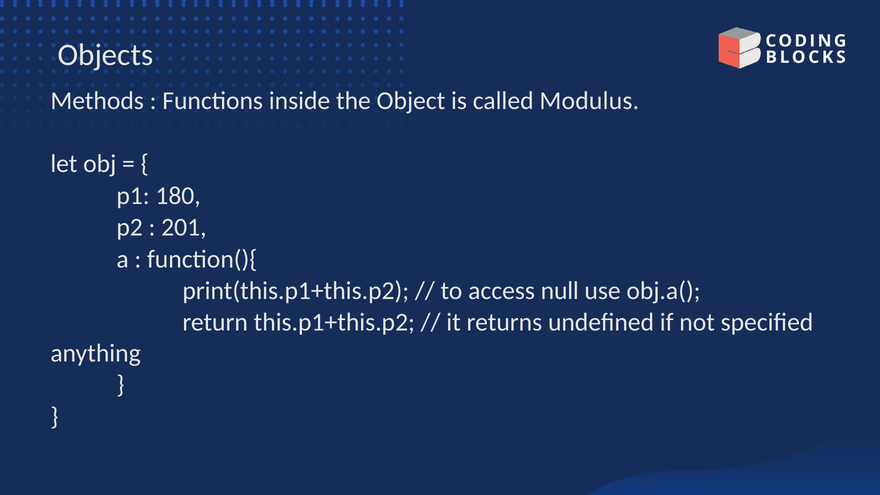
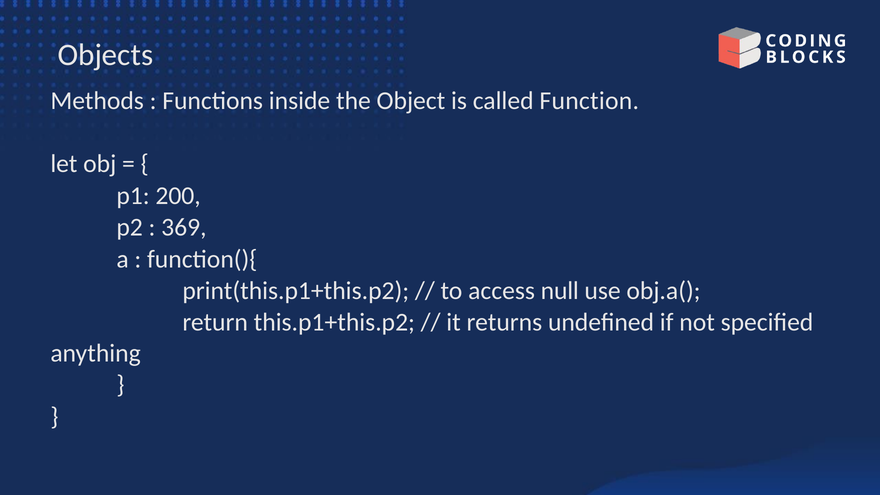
Modulus: Modulus -> Function
180: 180 -> 200
201: 201 -> 369
